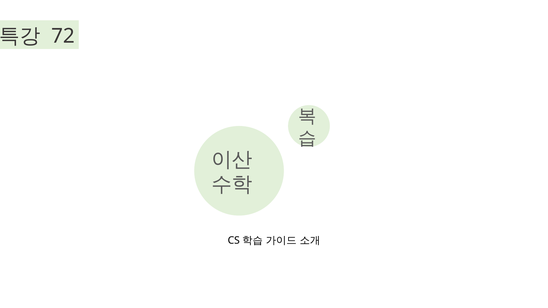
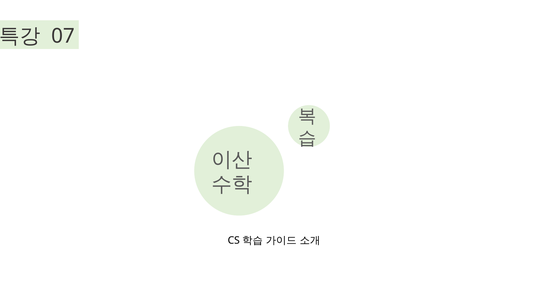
72: 72 -> 07
